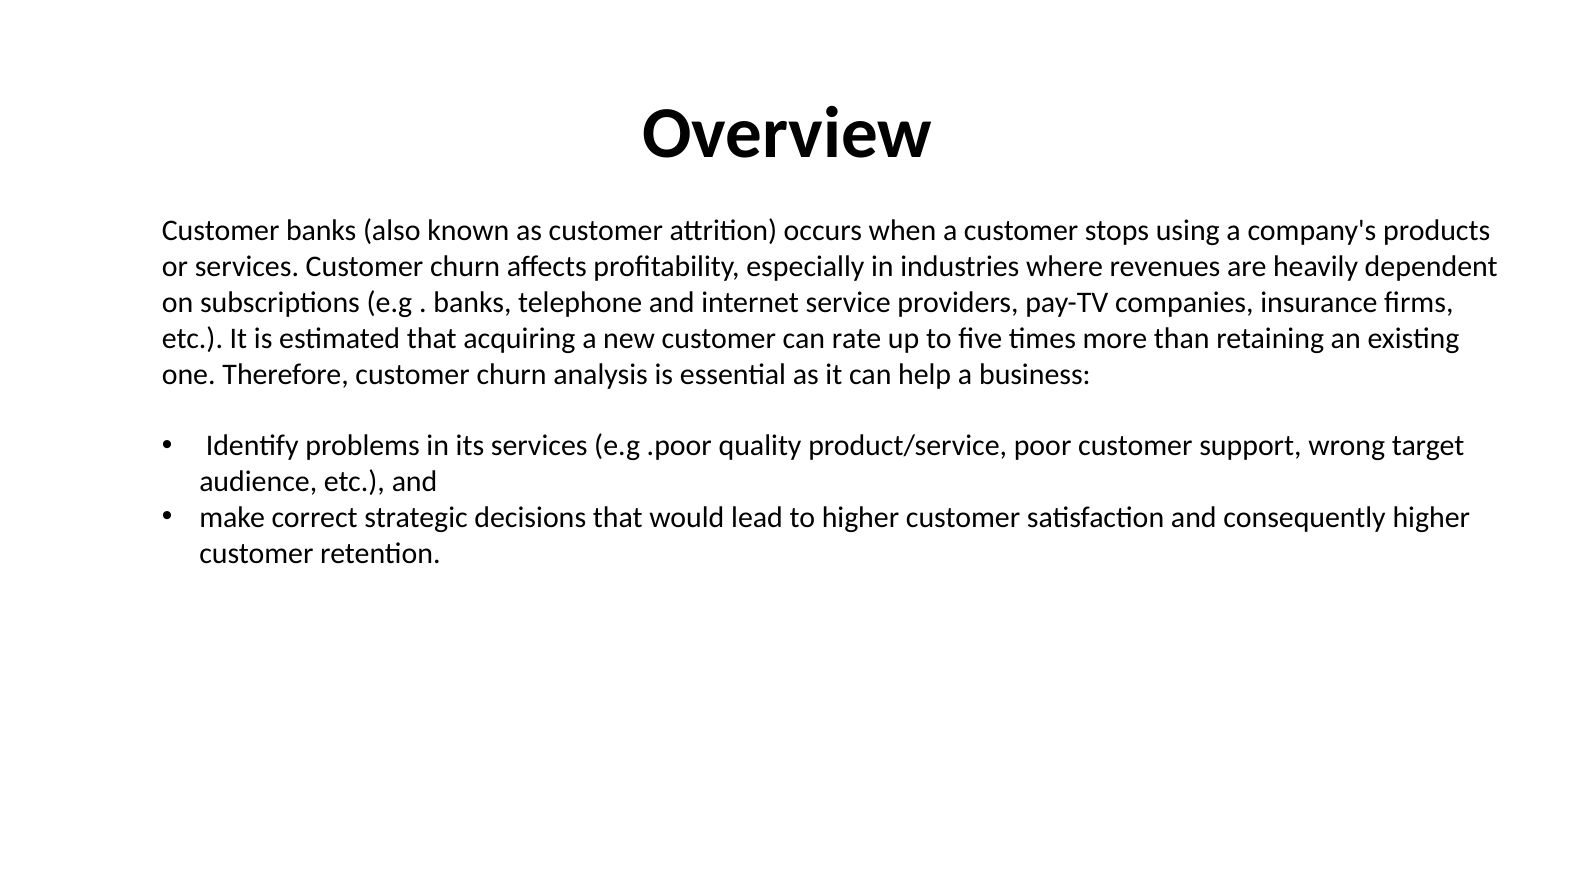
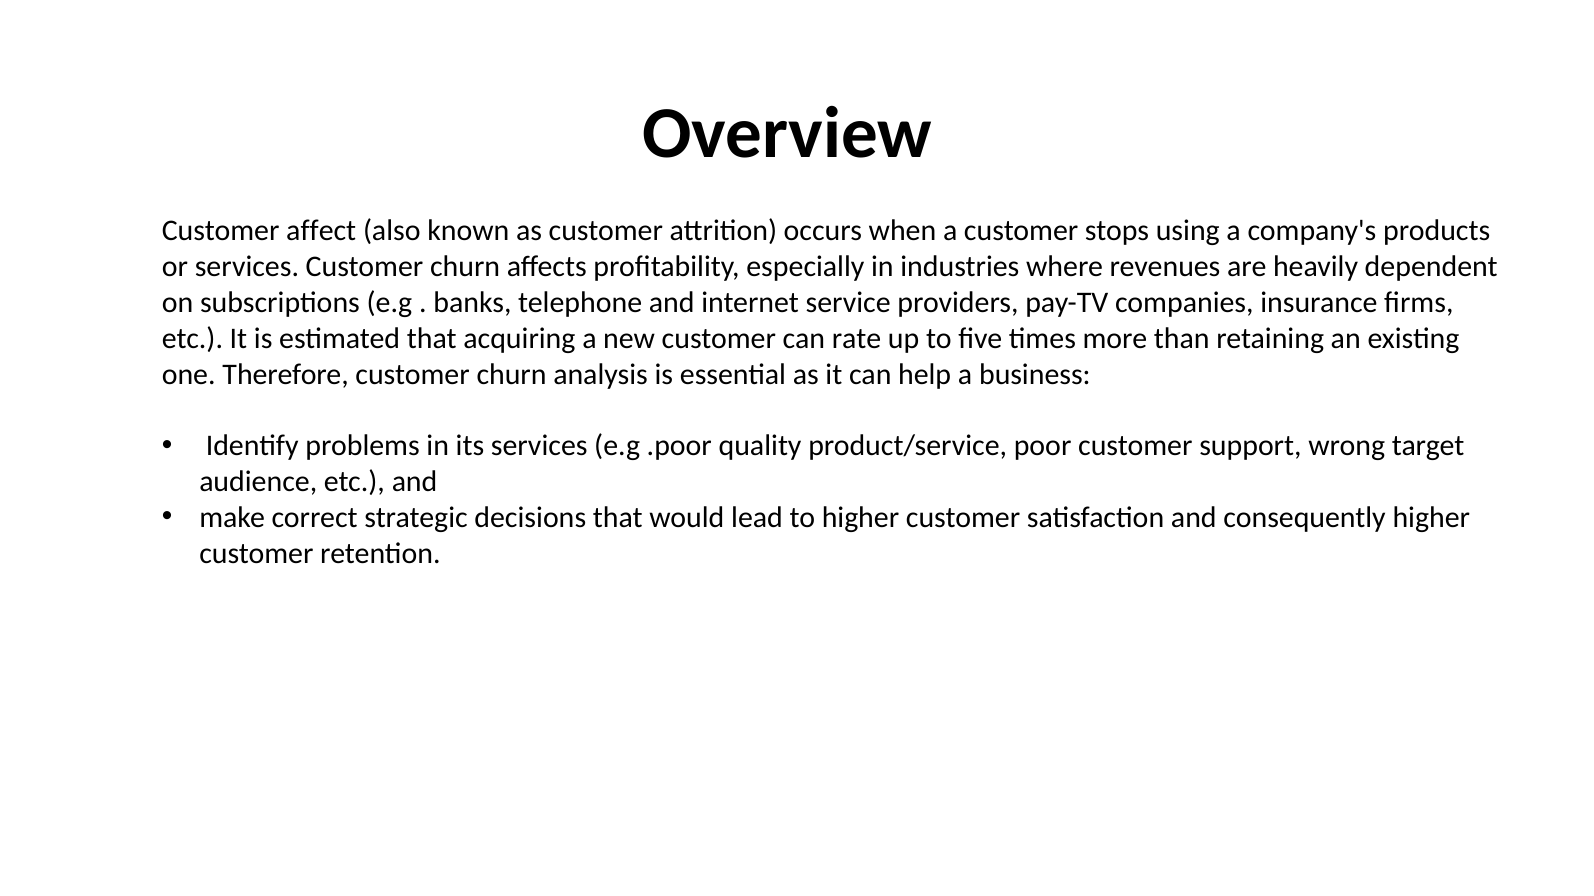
Customer banks: banks -> affect
